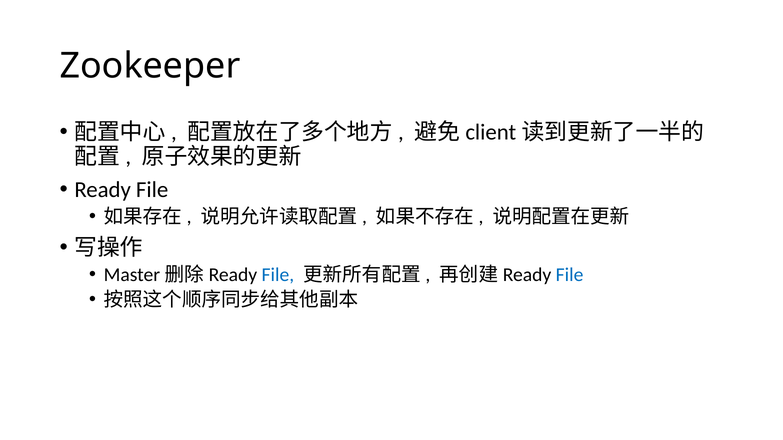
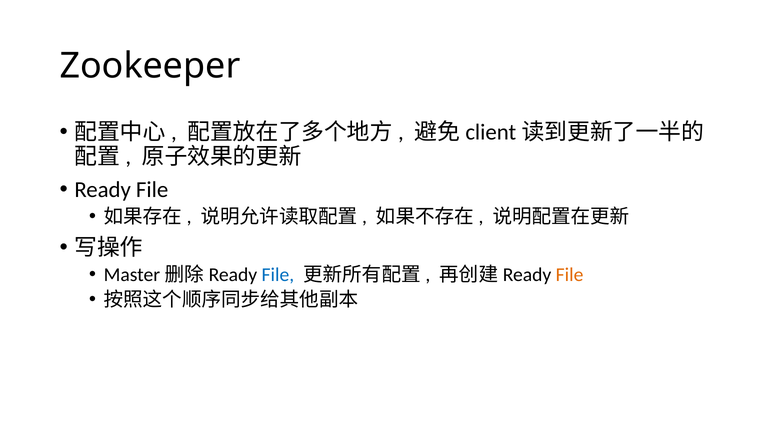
File at (570, 275) colour: blue -> orange
